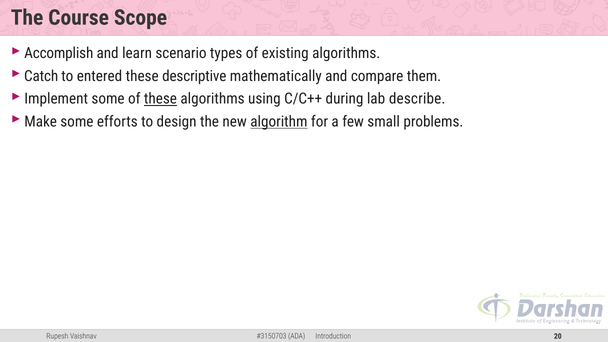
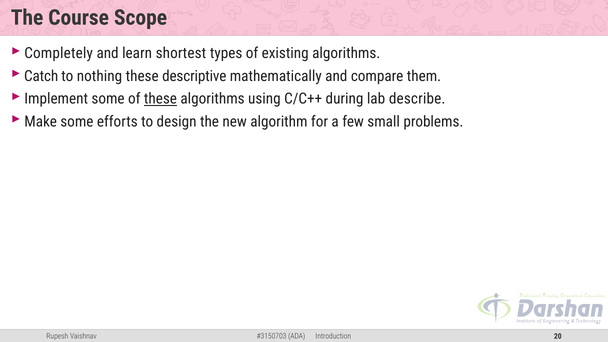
Accomplish: Accomplish -> Completely
scenario: scenario -> shortest
entered: entered -> nothing
algorithm underline: present -> none
